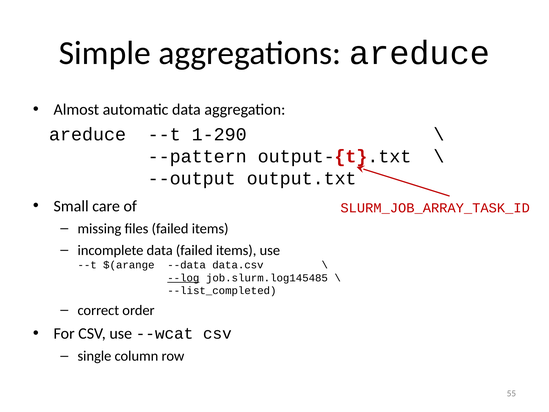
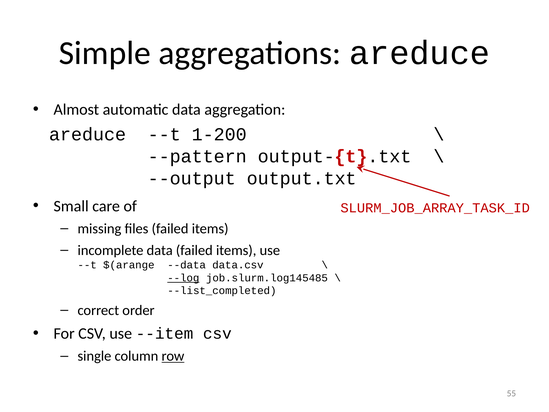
1-290: 1-290 -> 1-200
--wcat: --wcat -> --item
row underline: none -> present
